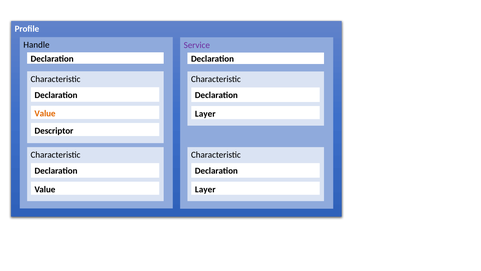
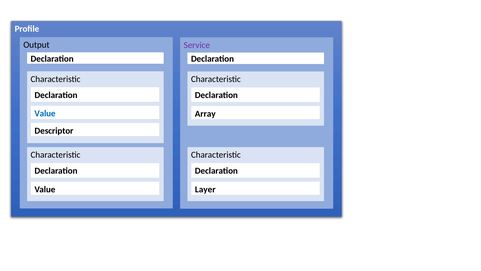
Handle: Handle -> Output
Value at (45, 113) colour: orange -> blue
Layer at (205, 114): Layer -> Array
